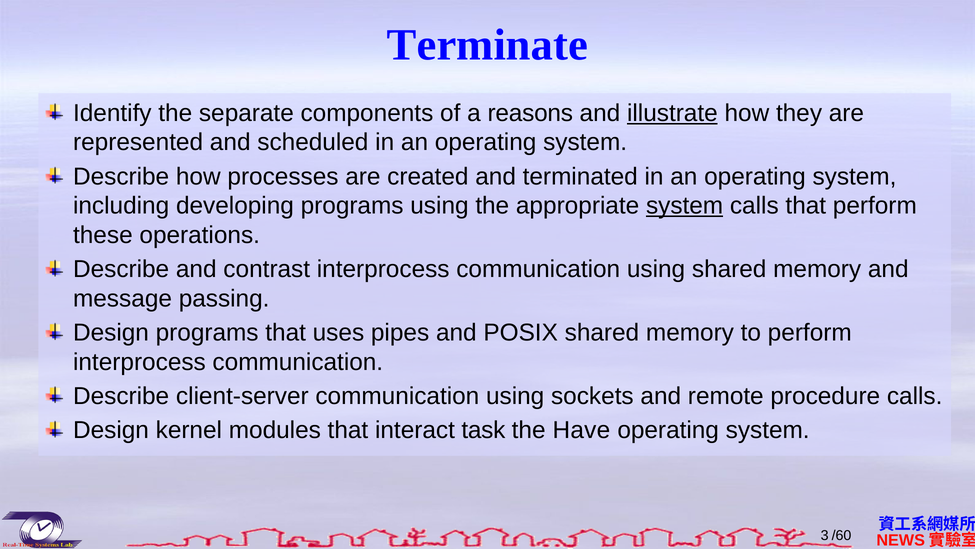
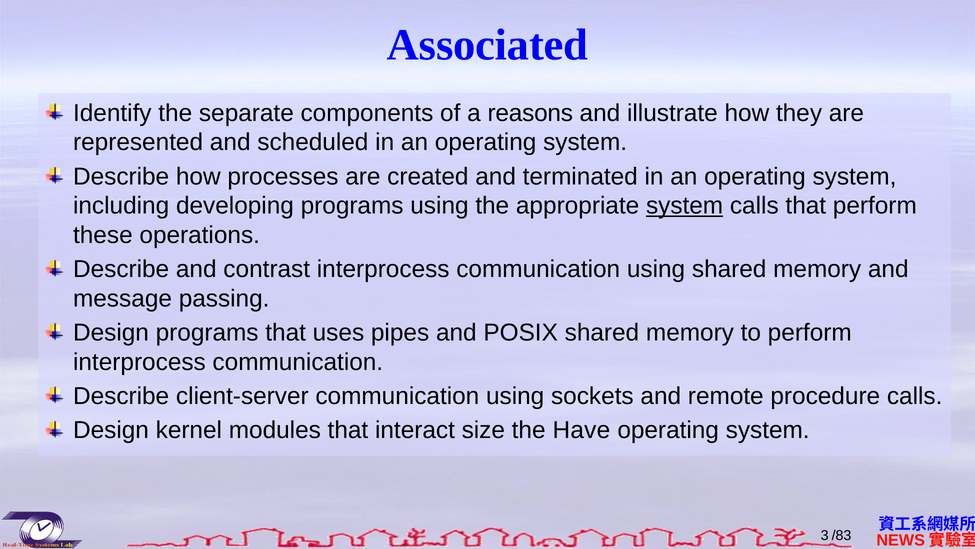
Terminate: Terminate -> Associated
illustrate underline: present -> none
task: task -> size
/60: /60 -> /83
